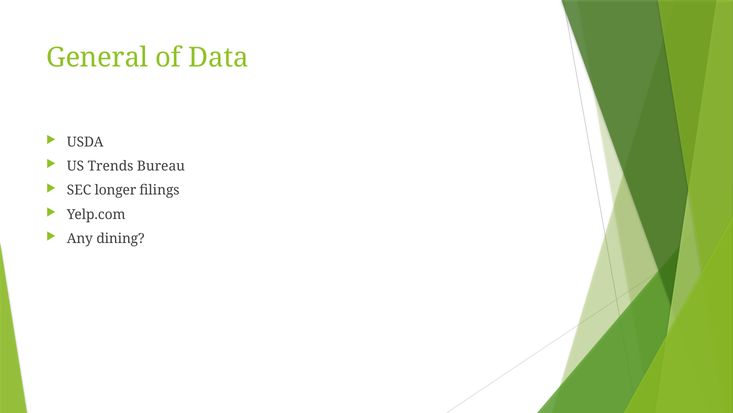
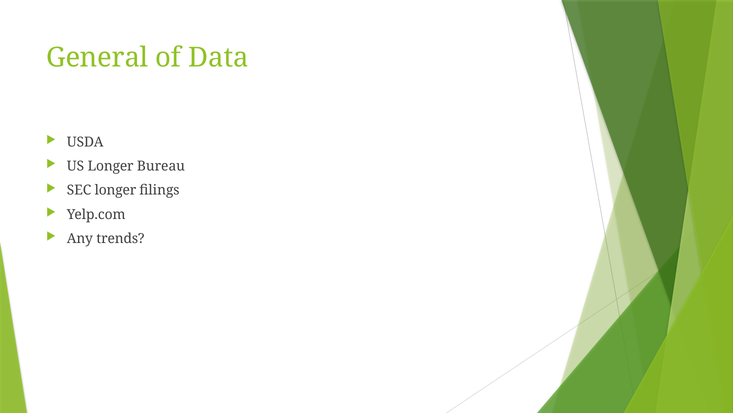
US Trends: Trends -> Longer
dining: dining -> trends
